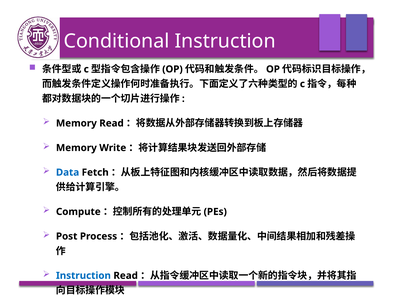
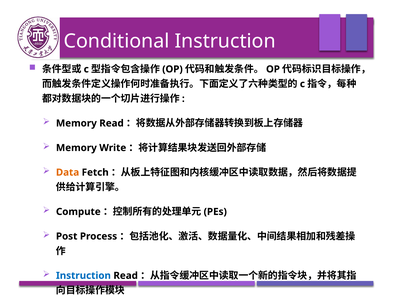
Data colour: blue -> orange
